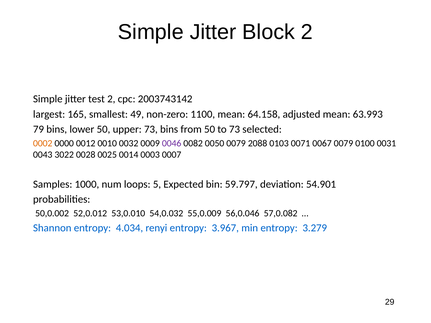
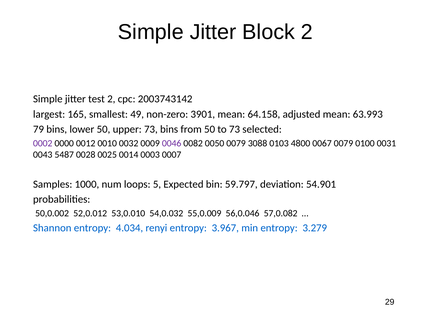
1100: 1100 -> 3901
0002 colour: orange -> purple
2088: 2088 -> 3088
0071: 0071 -> 4800
3022: 3022 -> 5487
